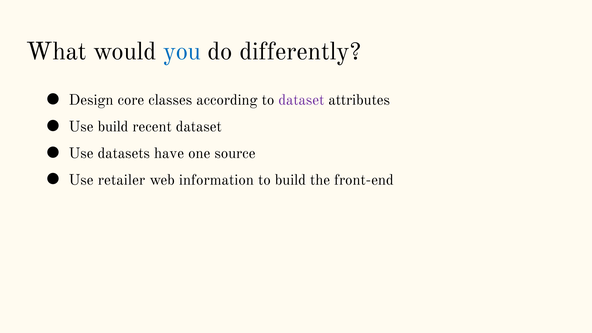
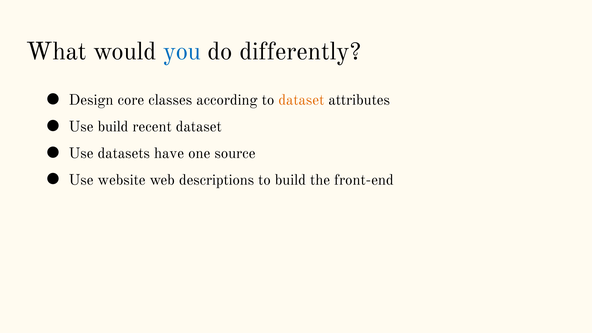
dataset at (301, 100) colour: purple -> orange
retailer: retailer -> website
information: information -> descriptions
